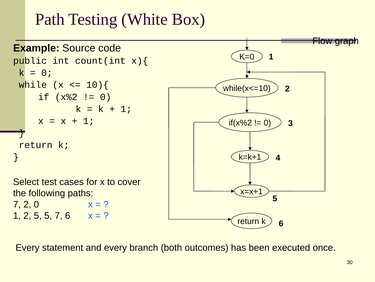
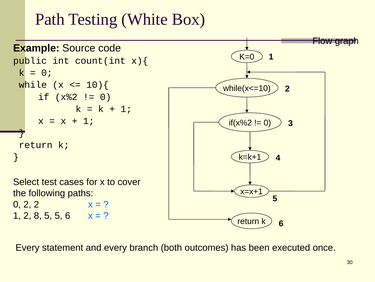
7 at (17, 204): 7 -> 0
2 0: 0 -> 2
2 5: 5 -> 8
5 7: 7 -> 5
